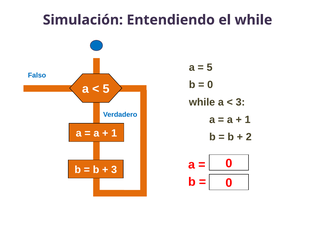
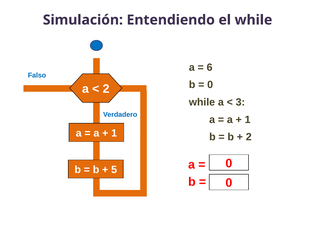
5 at (210, 68): 5 -> 6
5 at (106, 89): 5 -> 2
3 at (114, 170): 3 -> 5
